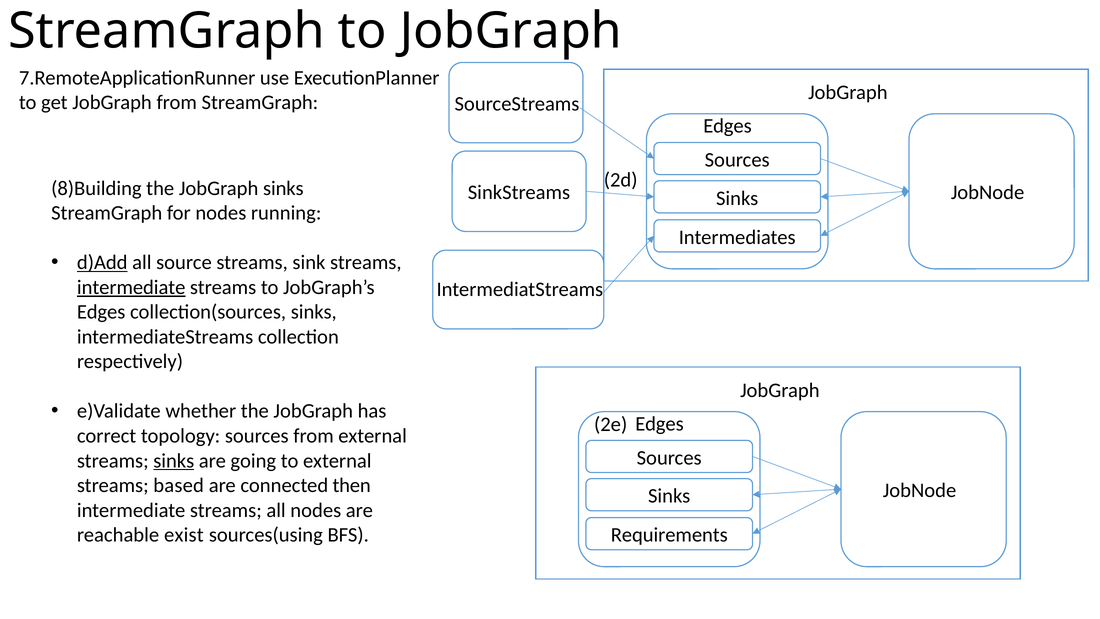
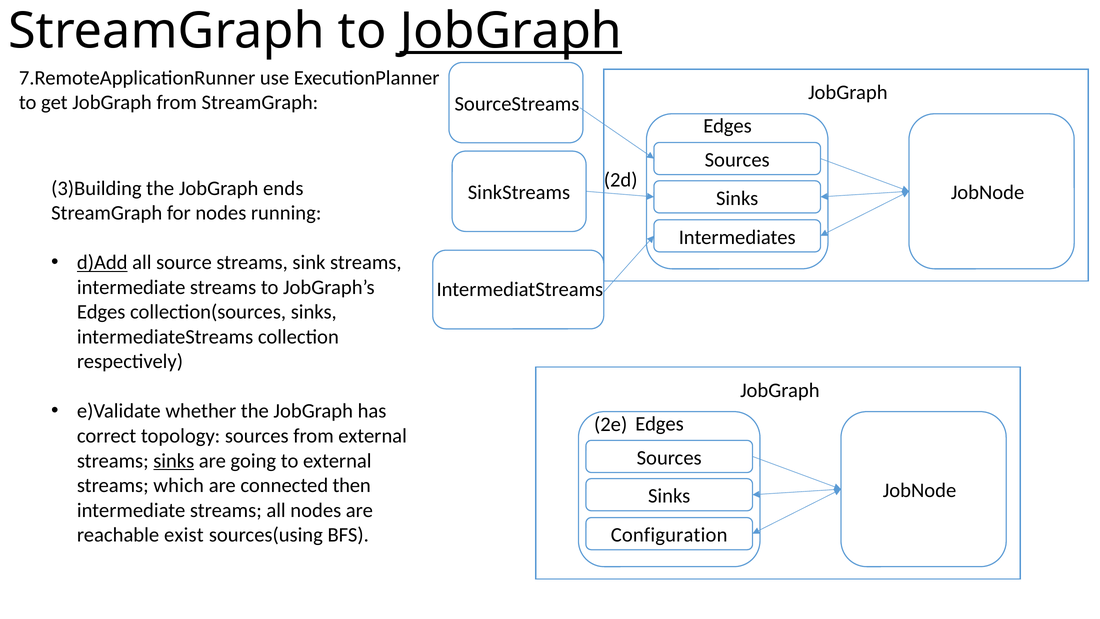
JobGraph at (511, 31) underline: none -> present
8)Building: 8)Building -> 3)Building
JobGraph sinks: sinks -> ends
intermediate at (131, 287) underline: present -> none
based: based -> which
Requirements: Requirements -> Configuration
